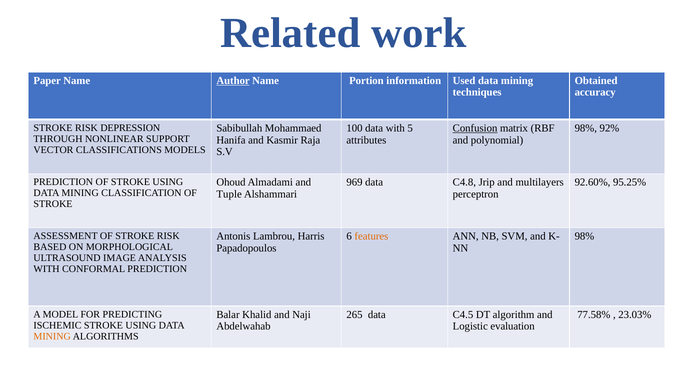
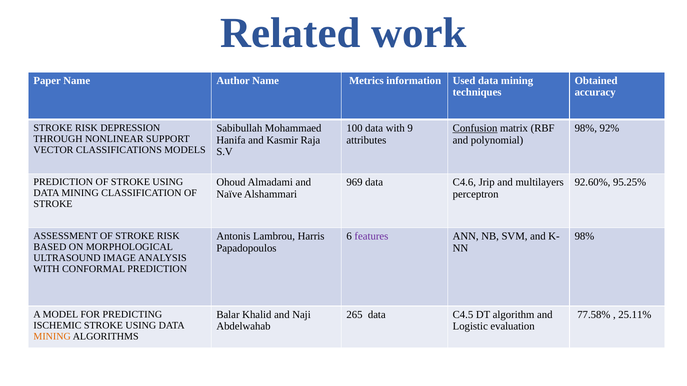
Author underline: present -> none
Portion: Portion -> Metrics
5: 5 -> 9
C4.8: C4.8 -> C4.6
Tuple: Tuple -> Naïve
features colour: orange -> purple
23.03%: 23.03% -> 25.11%
